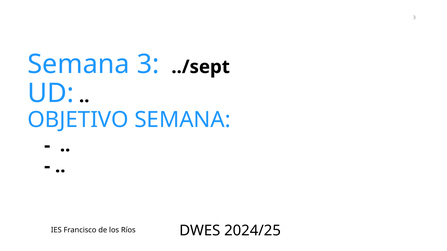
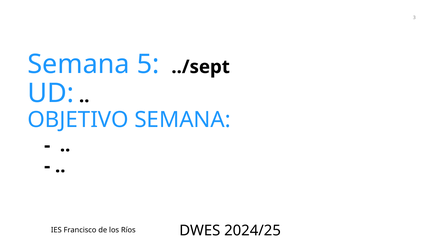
Semana 3: 3 -> 5
